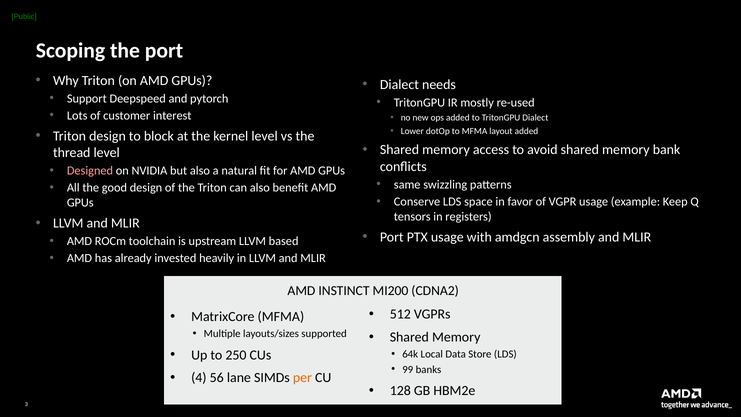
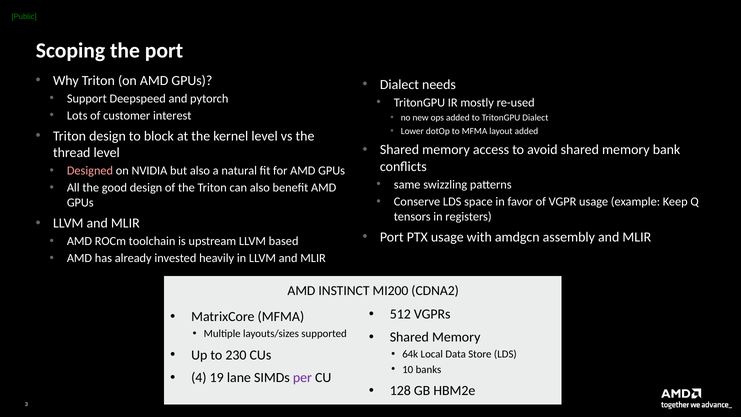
250: 250 -> 230
99: 99 -> 10
56: 56 -> 19
per colour: orange -> purple
